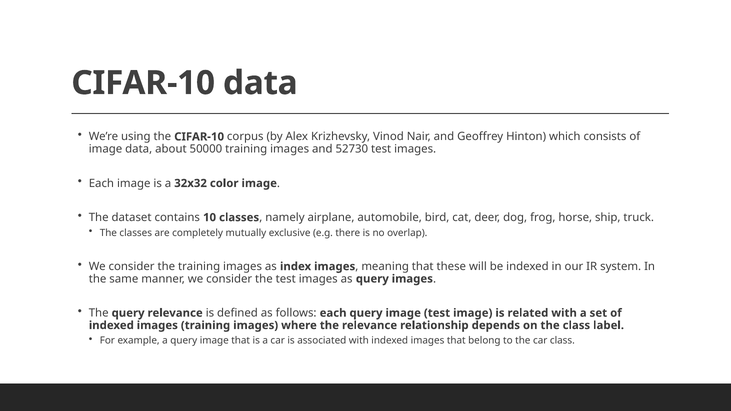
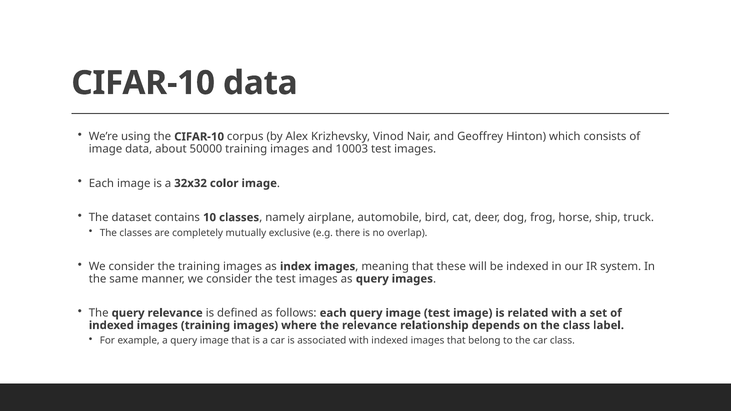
52730: 52730 -> 10003
